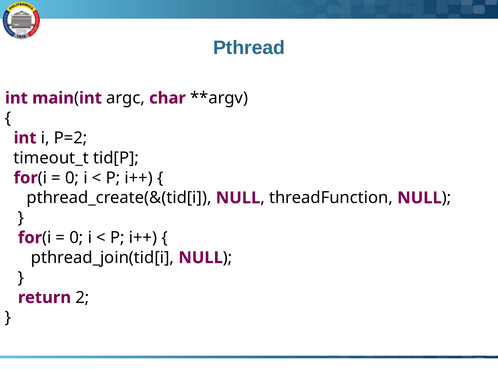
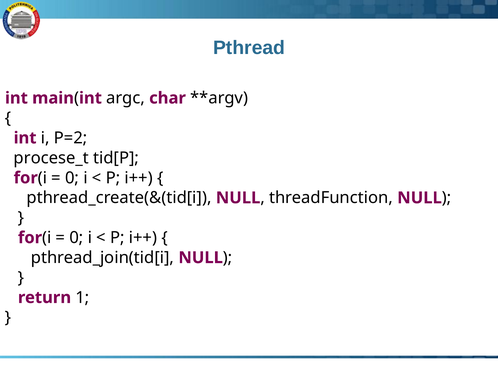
timeout_t: timeout_t -> procese_t
2: 2 -> 1
